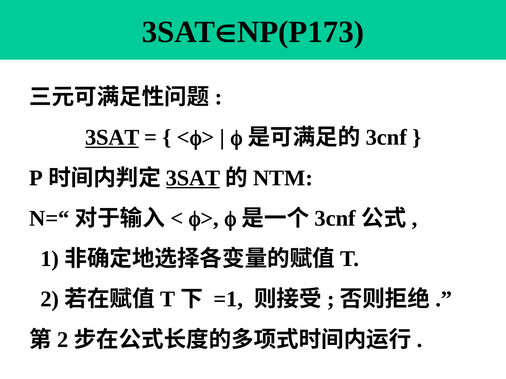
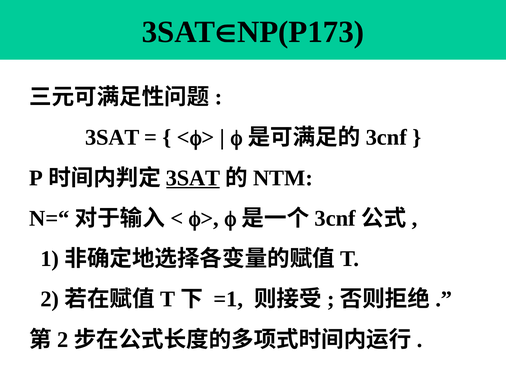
3SAT at (112, 138) underline: present -> none
